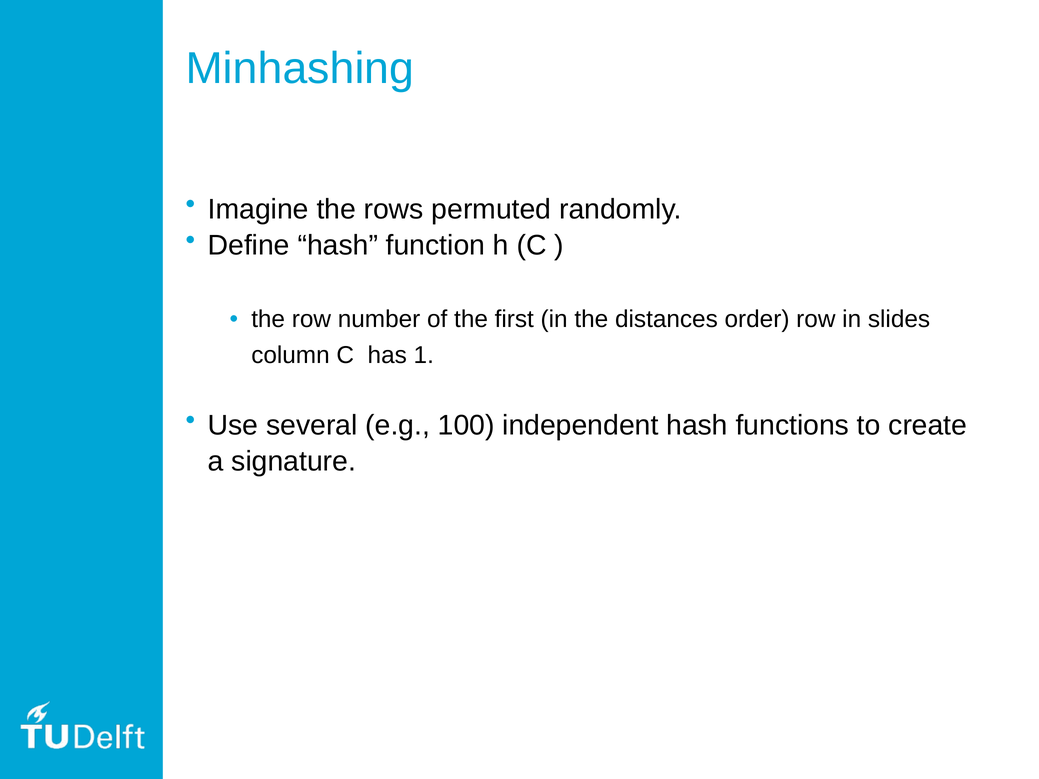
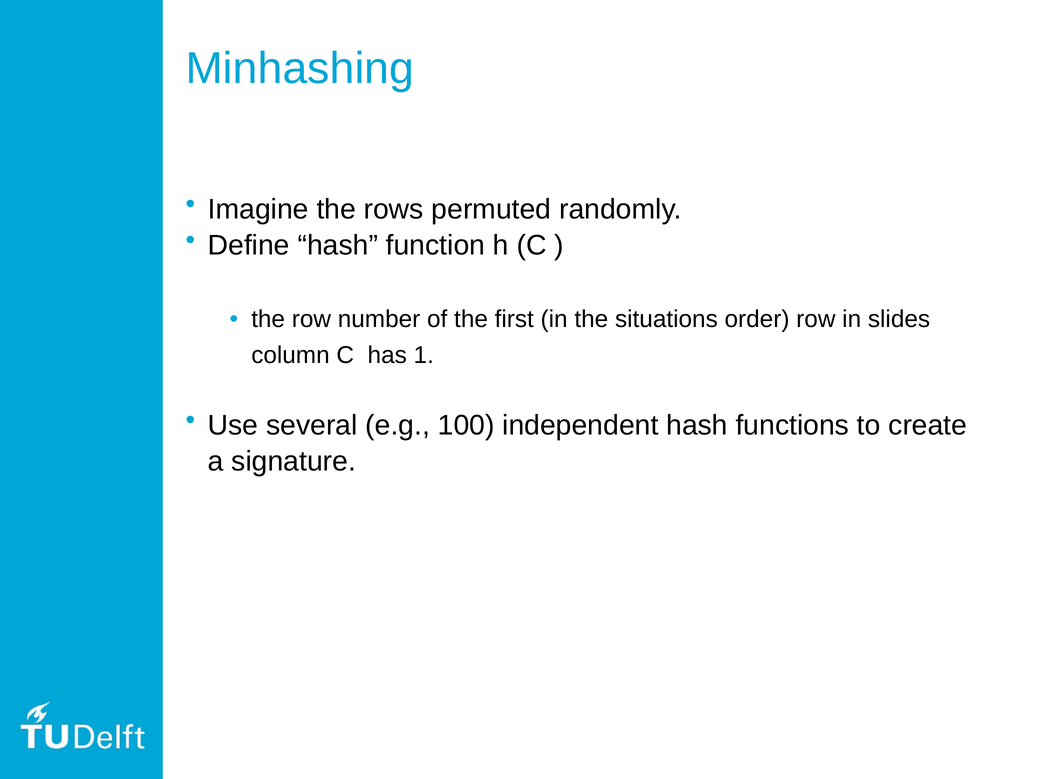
distances: distances -> situations
